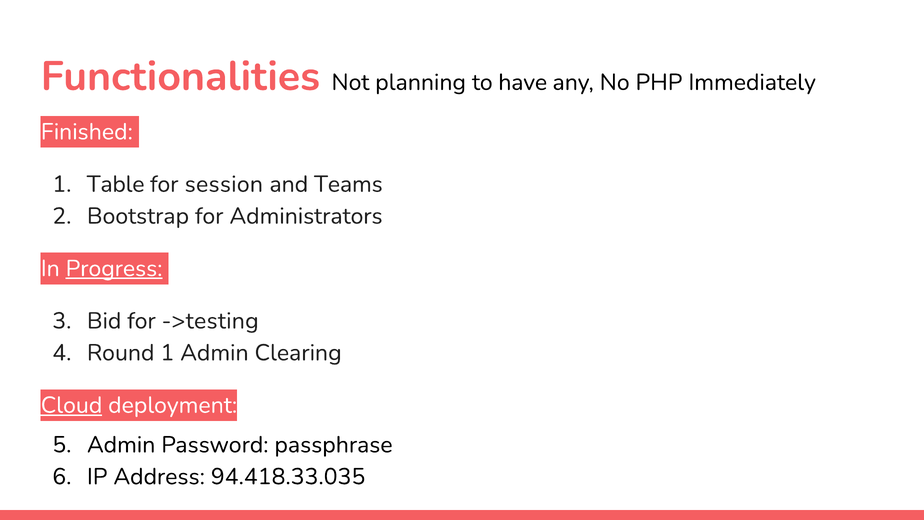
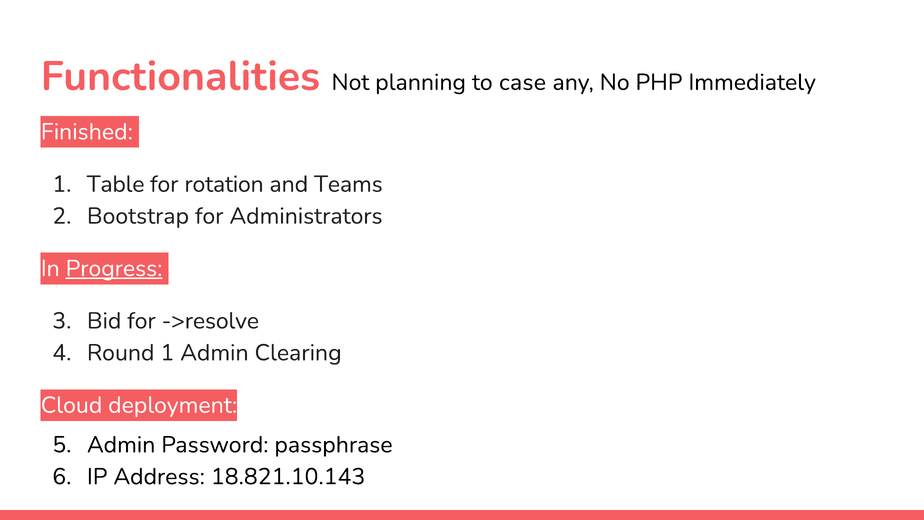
have: have -> case
session: session -> rotation
->testing: ->testing -> ->resolve
Cloud underline: present -> none
94.418.33.035: 94.418.33.035 -> 18.821.10.143
